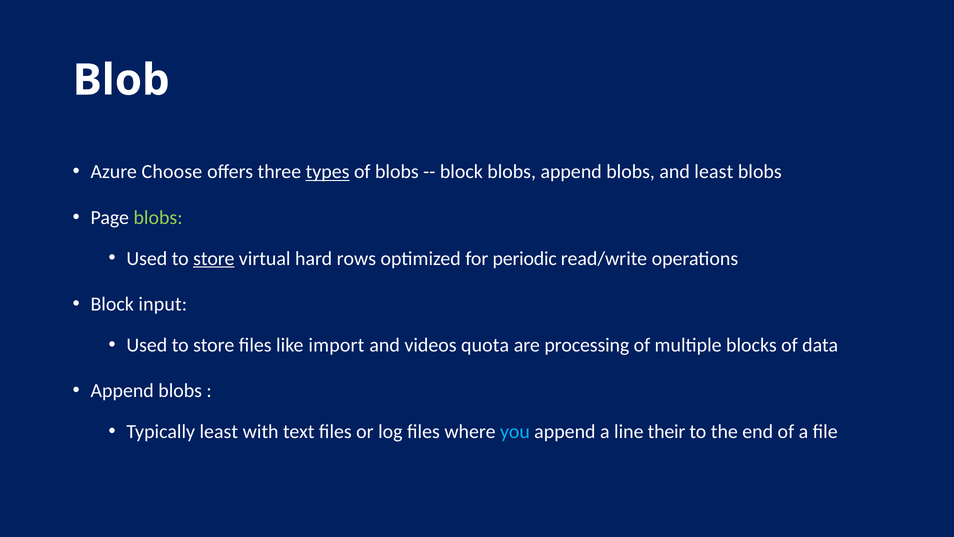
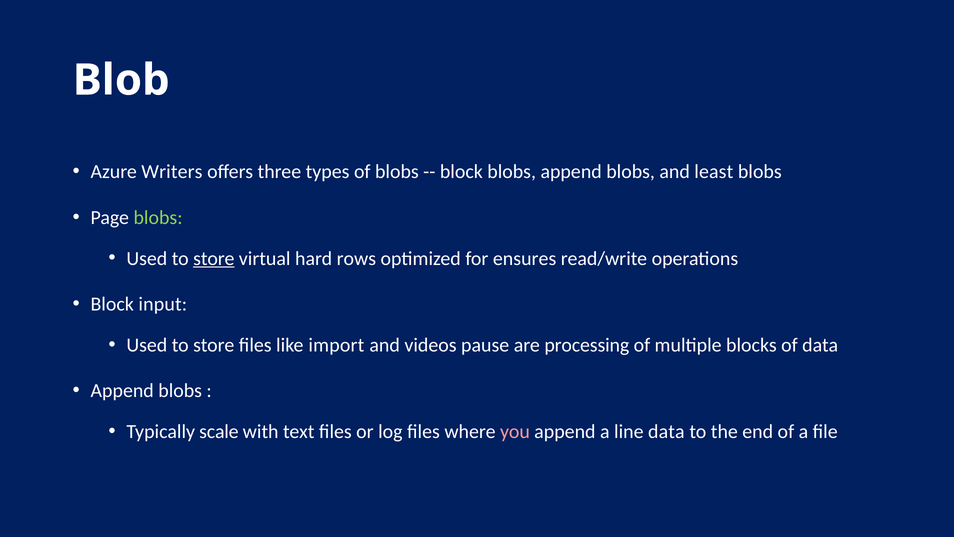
Choose: Choose -> Writers
types underline: present -> none
periodic: periodic -> ensures
quota: quota -> pause
Typically least: least -> scale
you colour: light blue -> pink
line their: their -> data
